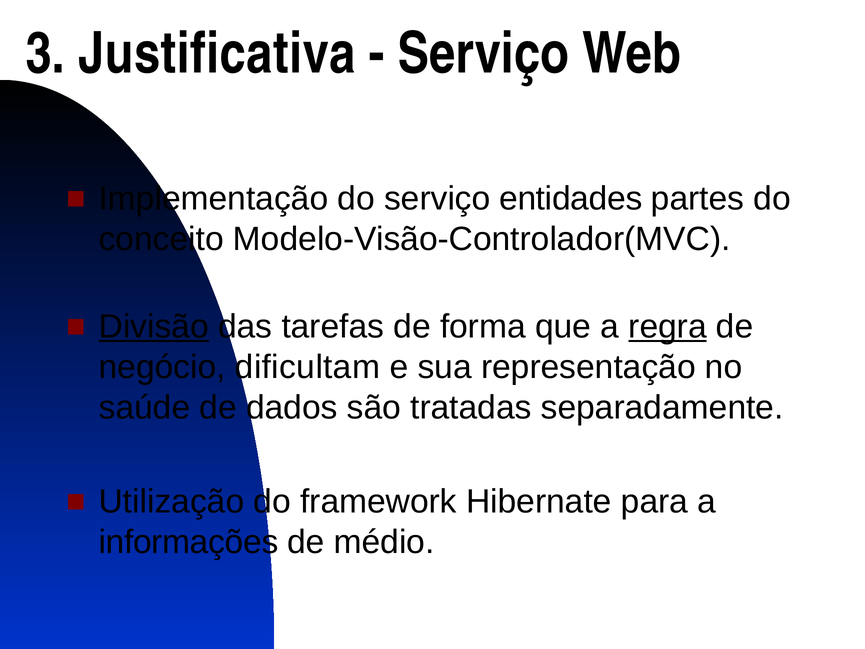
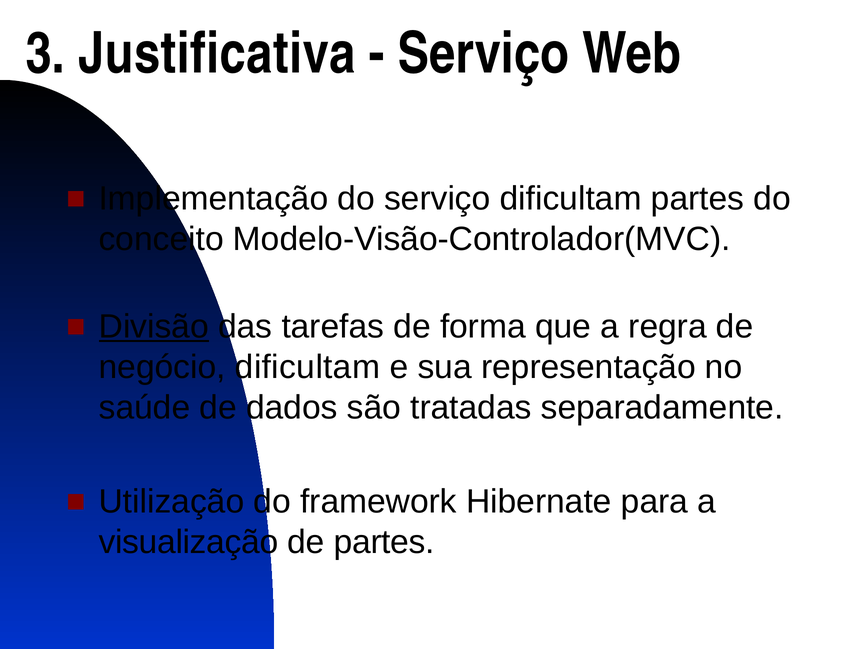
serviço entidades: entidades -> dificultam
regra underline: present -> none
informações: informações -> visualização
de médio: médio -> partes
